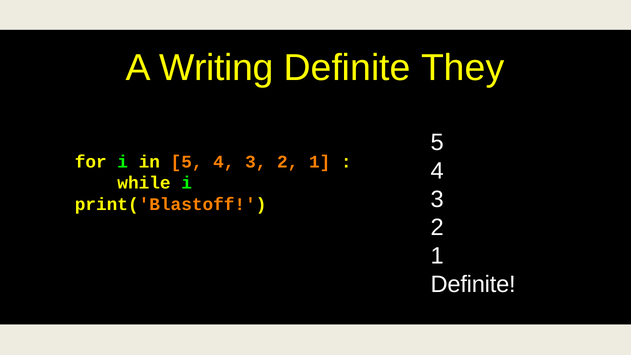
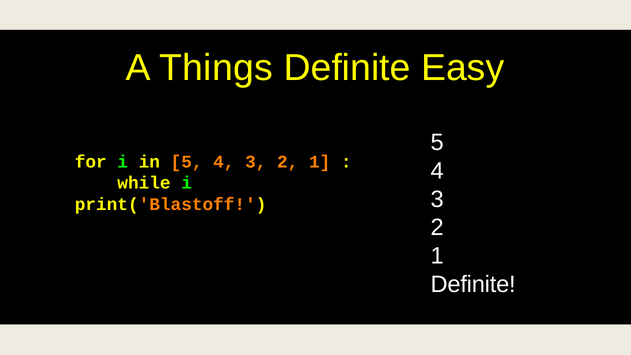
Writing: Writing -> Things
They: They -> Easy
